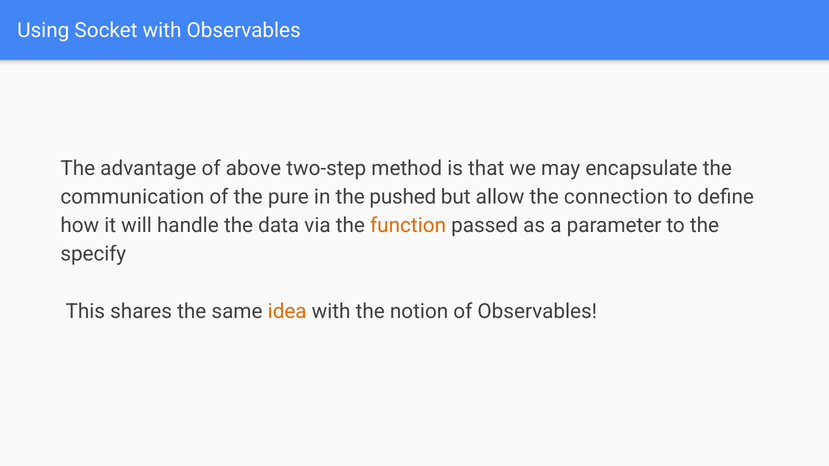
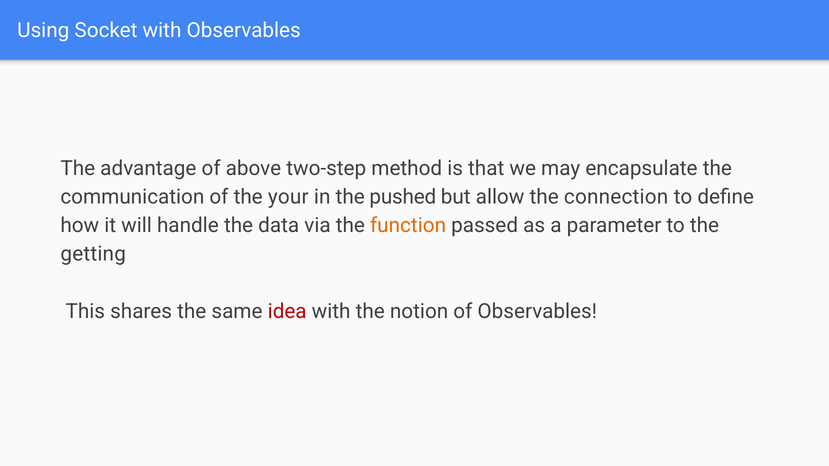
pure: pure -> your
specify: specify -> getting
idea colour: orange -> red
